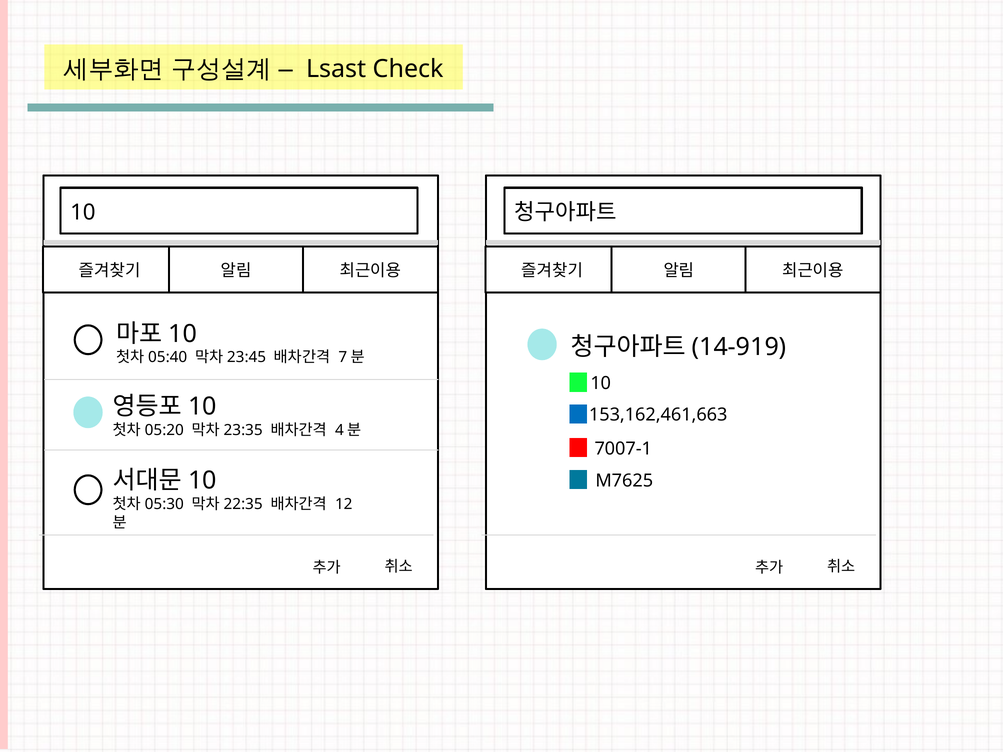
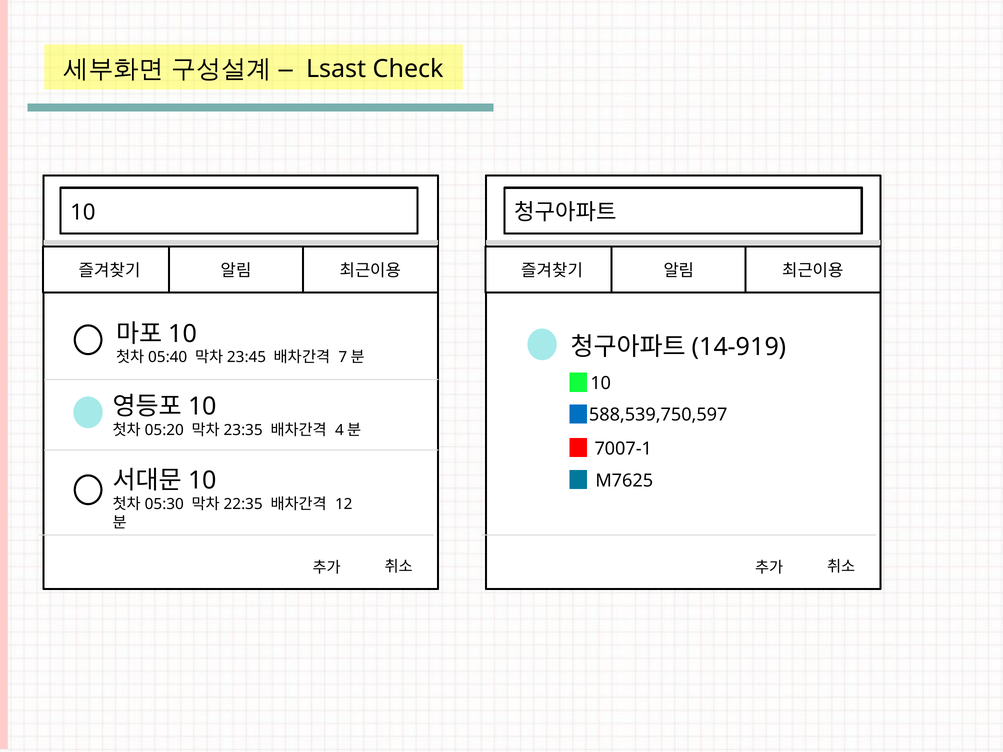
153,162,461,663: 153,162,461,663 -> 588,539,750,597
